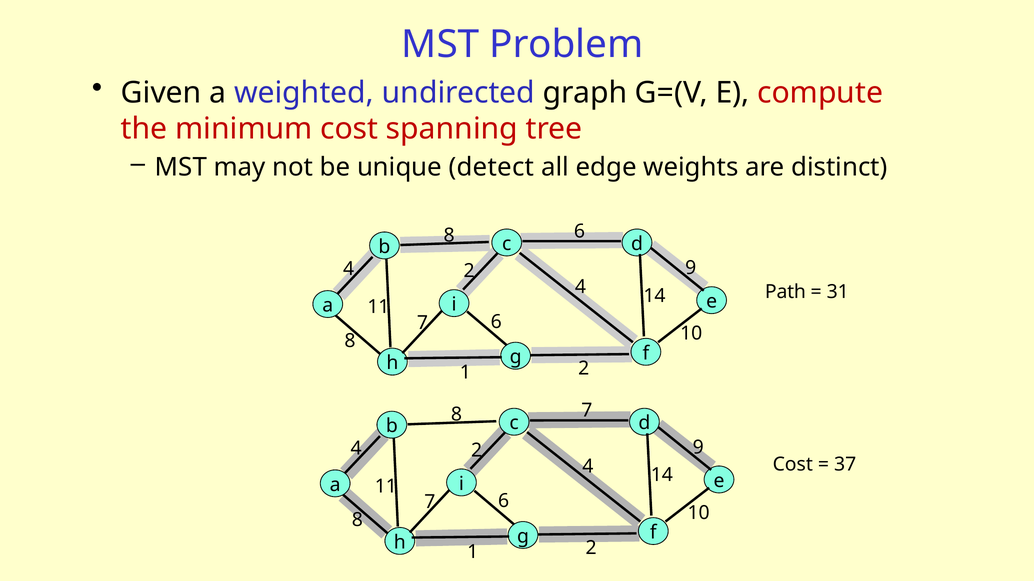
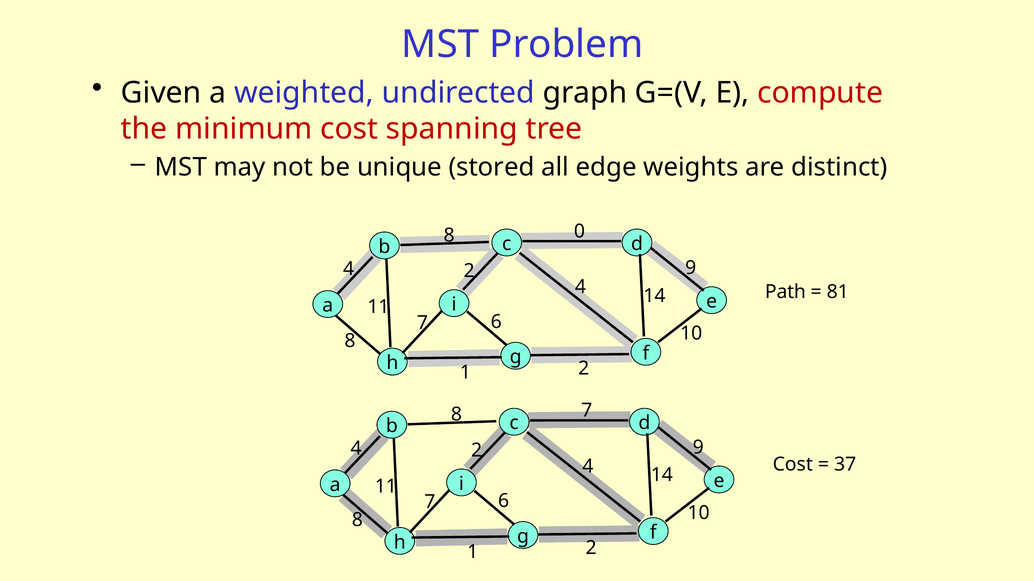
detect: detect -> stored
8 6: 6 -> 0
31: 31 -> 81
